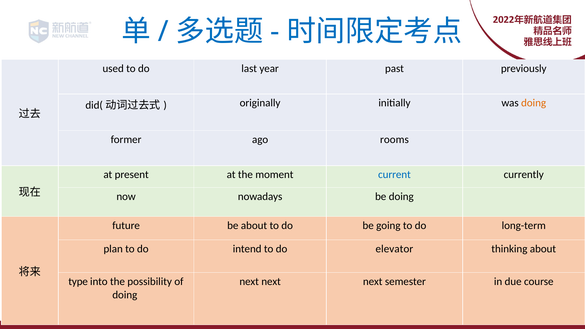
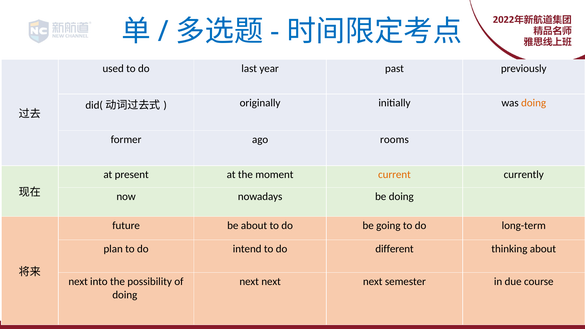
current colour: blue -> orange
elevator: elevator -> different
type at (78, 282): type -> next
